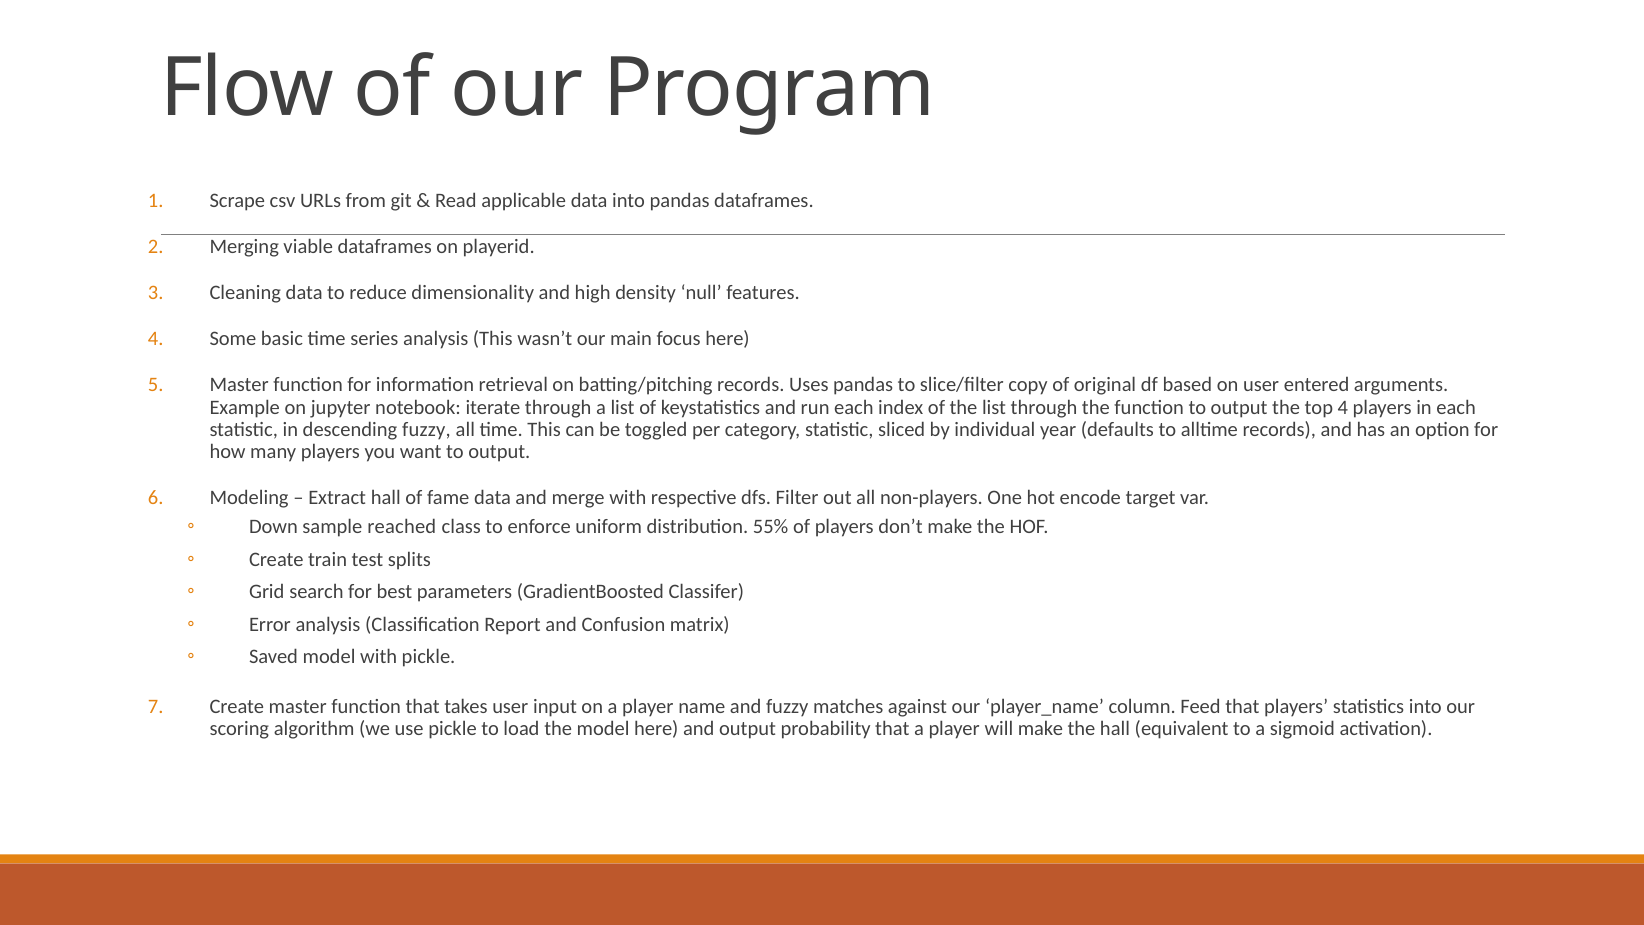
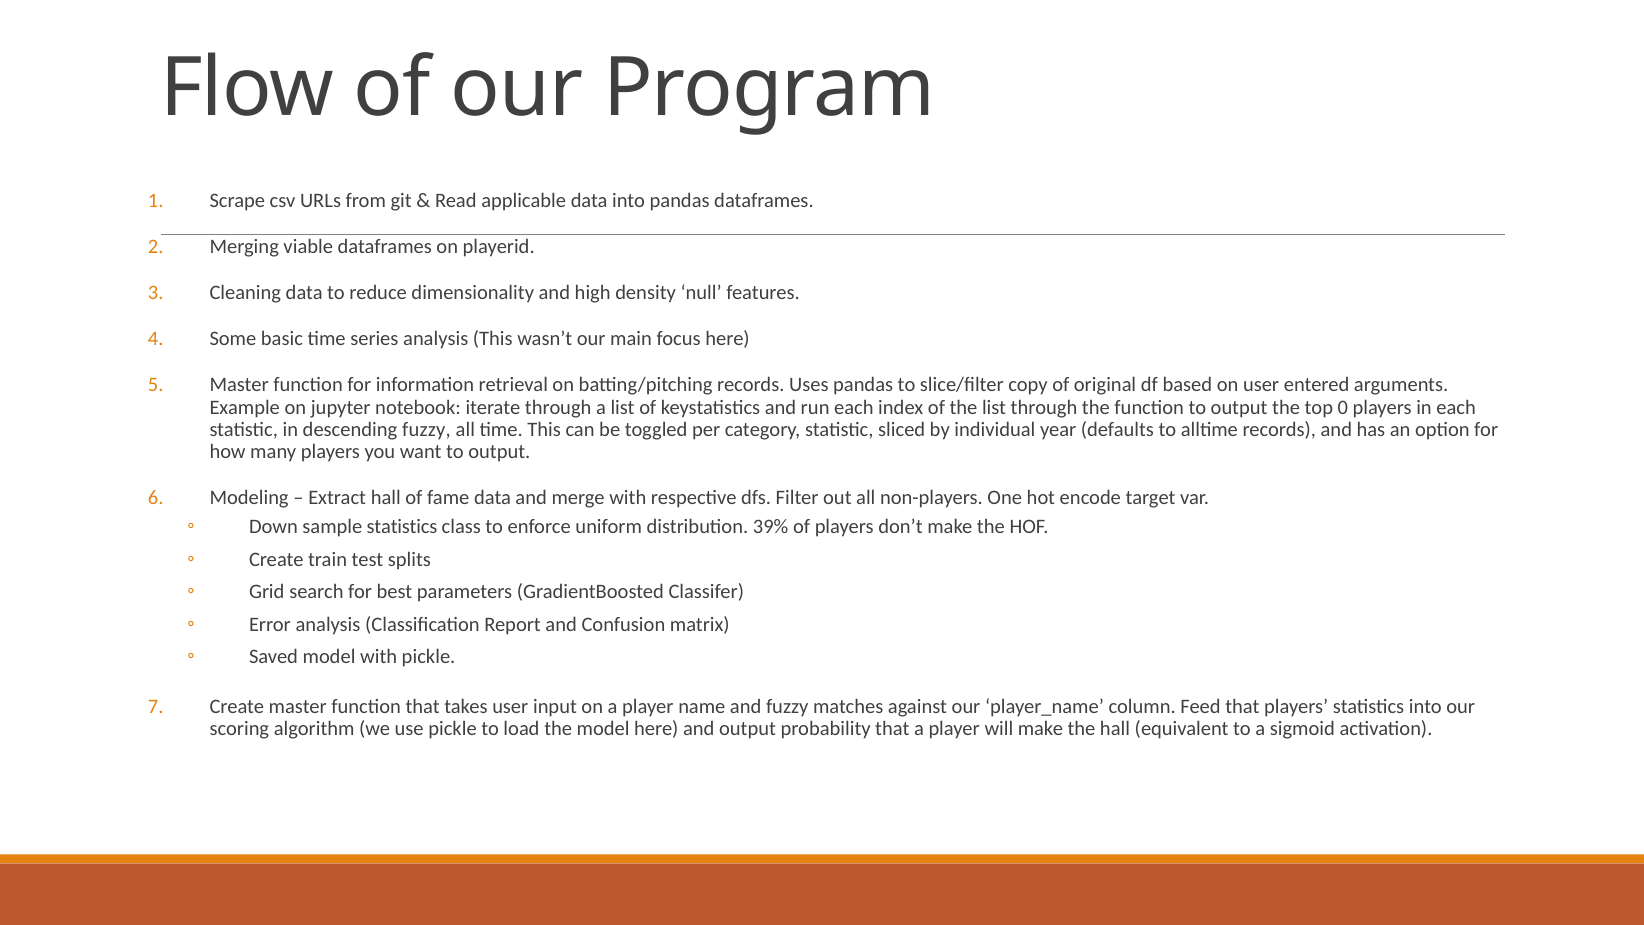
top 4: 4 -> 0
sample reached: reached -> statistics
55%: 55% -> 39%
